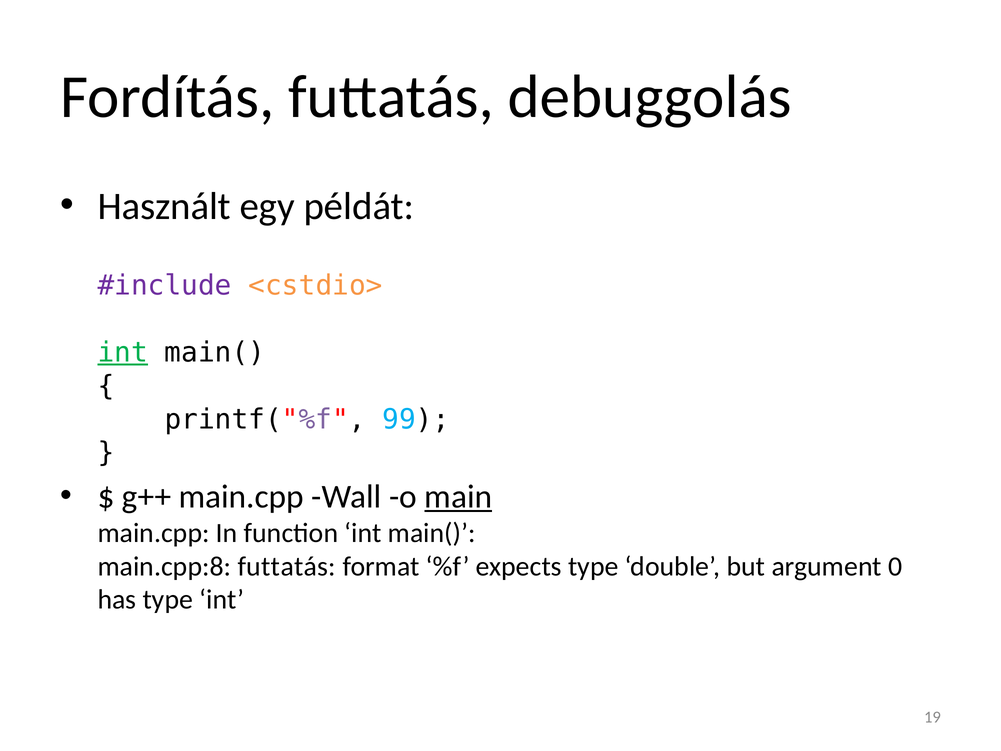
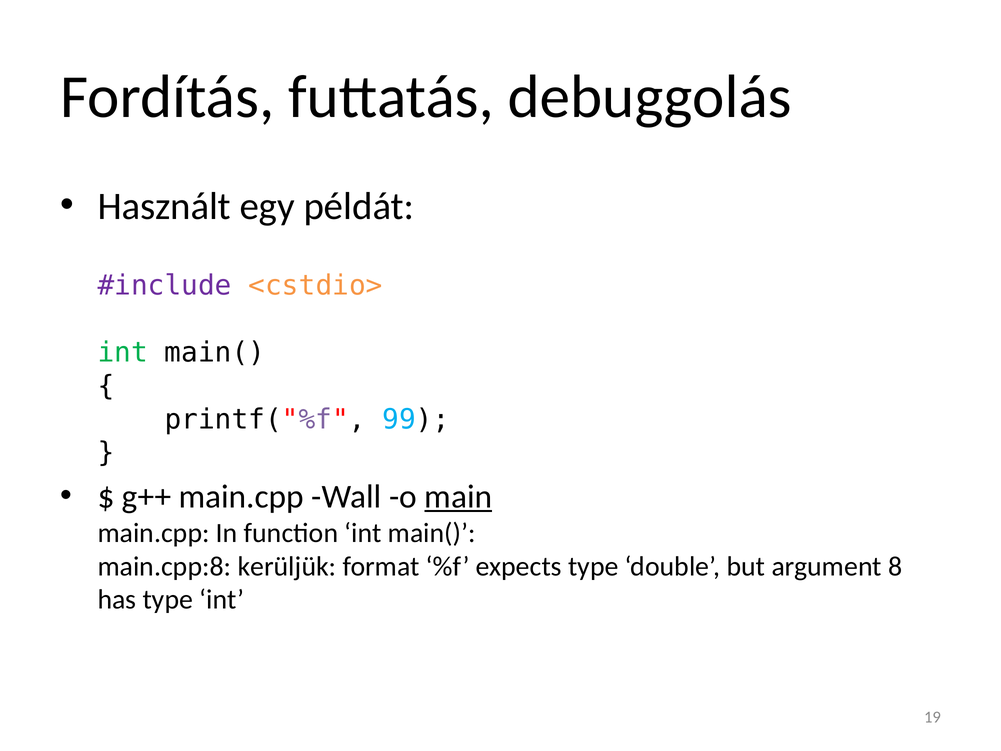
int at (123, 352) underline: present -> none
main.cpp:8 futtatás: futtatás -> kerüljük
0: 0 -> 8
